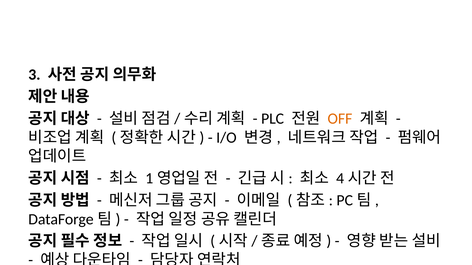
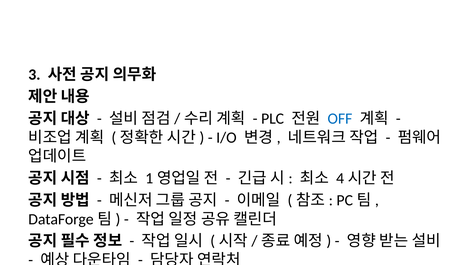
OFF colour: orange -> blue
